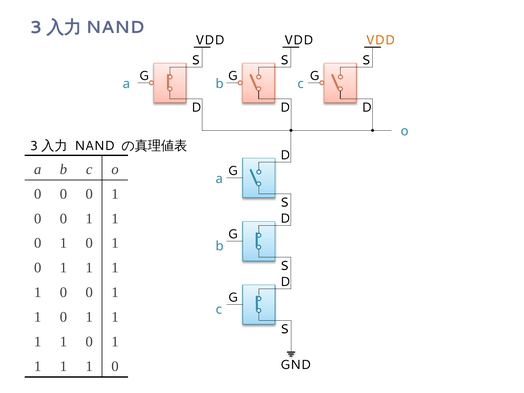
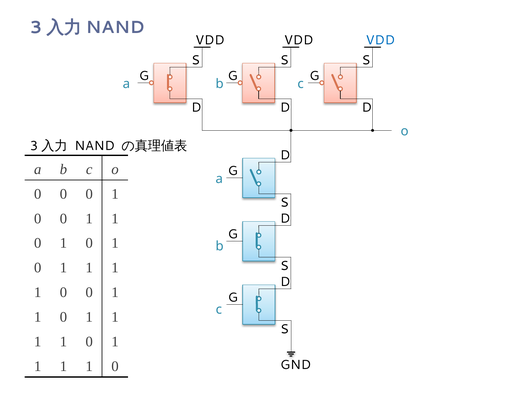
VDD at (380, 40) colour: orange -> blue
